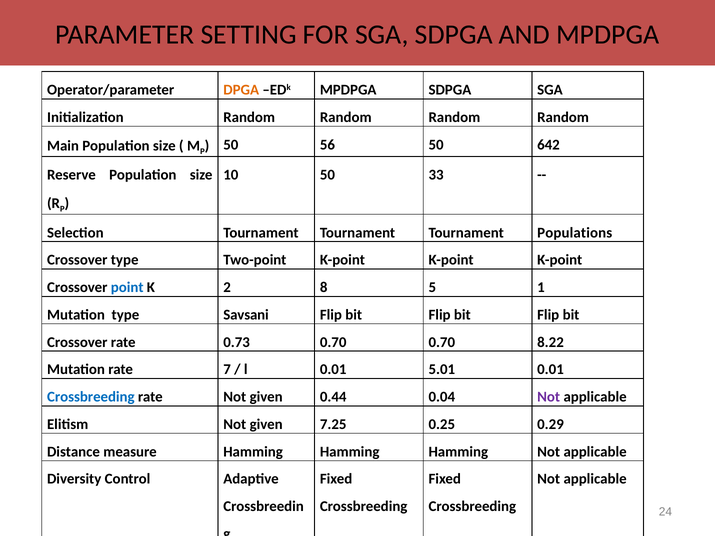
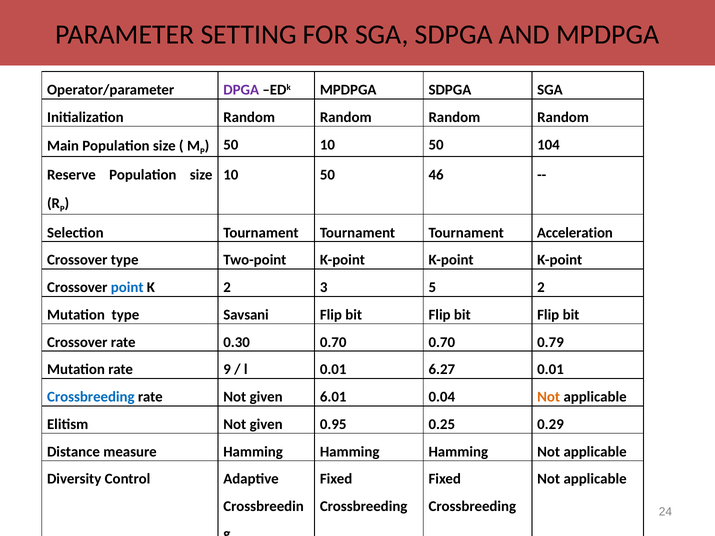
DPGA colour: orange -> purple
50 56: 56 -> 10
642: 642 -> 104
33: 33 -> 46
Populations: Populations -> Acceleration
8: 8 -> 3
5 1: 1 -> 2
0.73: 0.73 -> 0.30
8.22: 8.22 -> 0.79
7: 7 -> 9
5.01: 5.01 -> 6.27
0.44: 0.44 -> 6.01
Not at (549, 397) colour: purple -> orange
7.25: 7.25 -> 0.95
